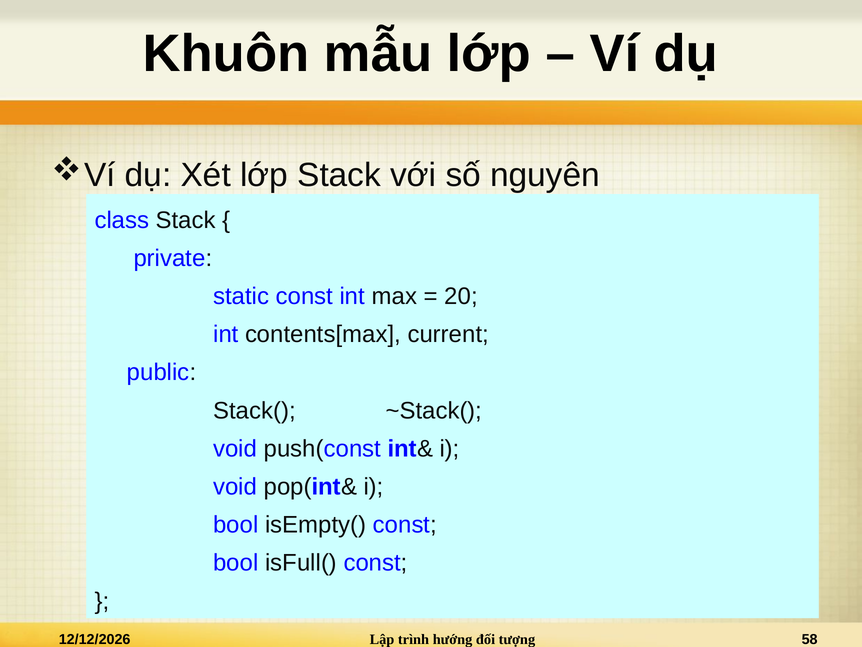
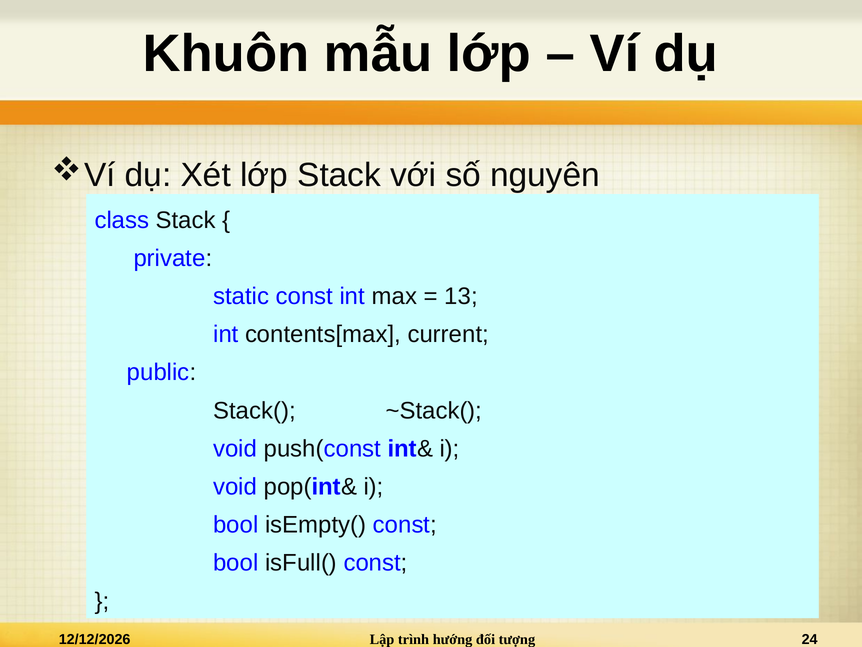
20: 20 -> 13
58: 58 -> 24
